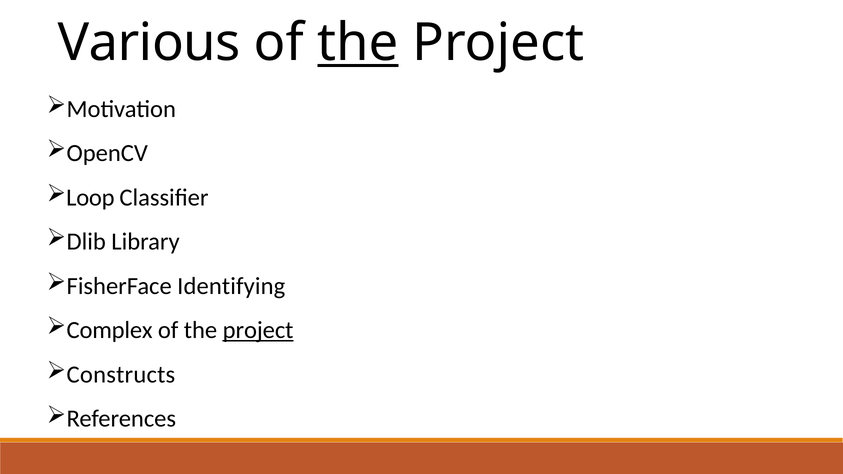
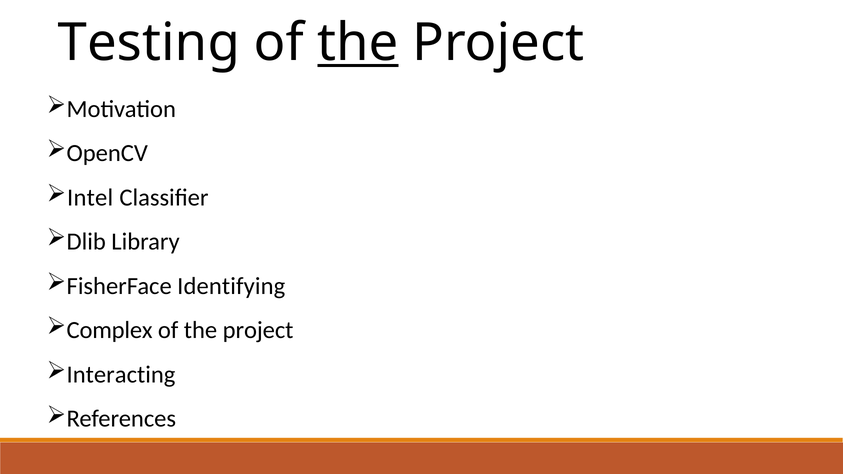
Various: Various -> Testing
Loop: Loop -> Intel
project at (258, 330) underline: present -> none
Constructs: Constructs -> Interacting
